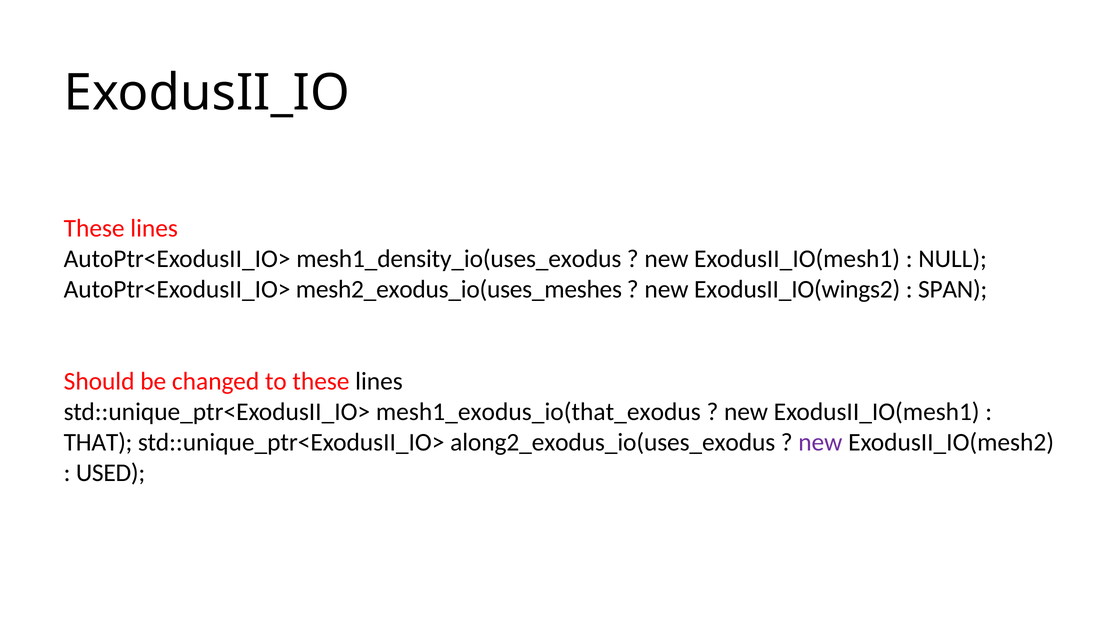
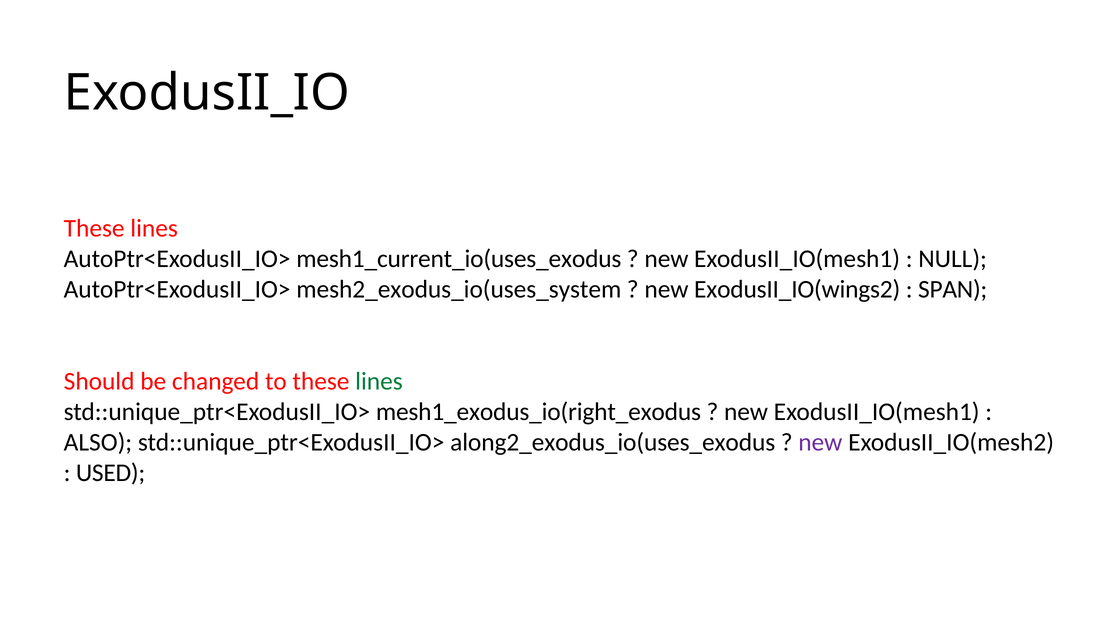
mesh1_density_io(uses_exodus: mesh1_density_io(uses_exodus -> mesh1_current_io(uses_exodus
mesh2_exodus_io(uses_meshes: mesh2_exodus_io(uses_meshes -> mesh2_exodus_io(uses_system
lines at (379, 381) colour: black -> green
mesh1_exodus_io(that_exodus: mesh1_exodus_io(that_exodus -> mesh1_exodus_io(right_exodus
THAT: THAT -> ALSO
